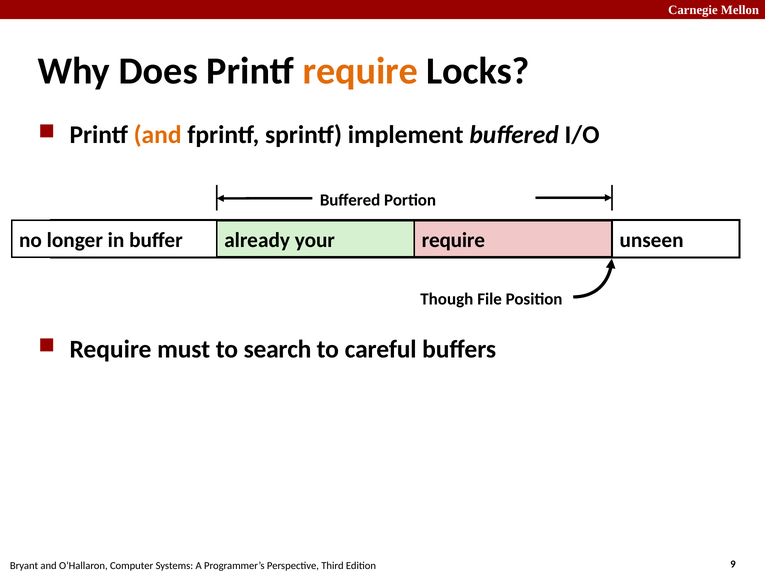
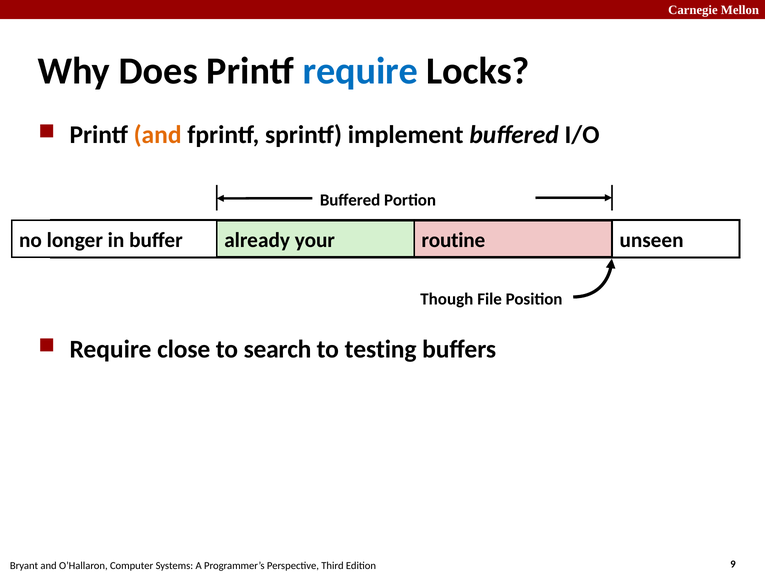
require at (360, 71) colour: orange -> blue
require at (453, 240): require -> routine
must: must -> close
careful: careful -> testing
